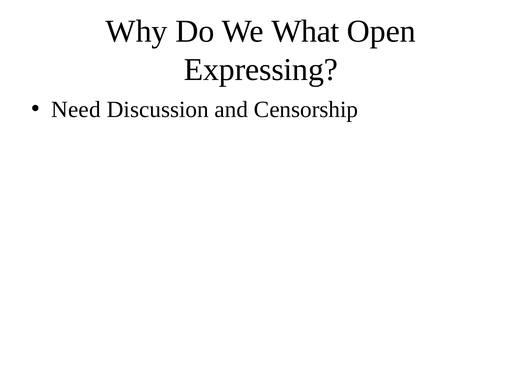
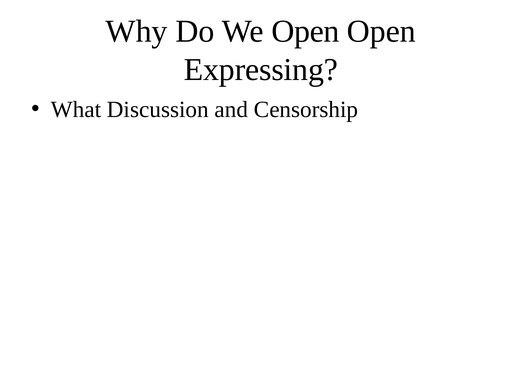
We What: What -> Open
Need: Need -> What
